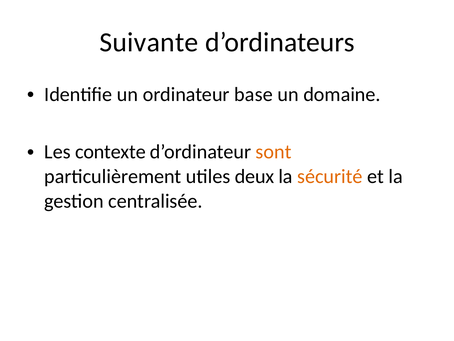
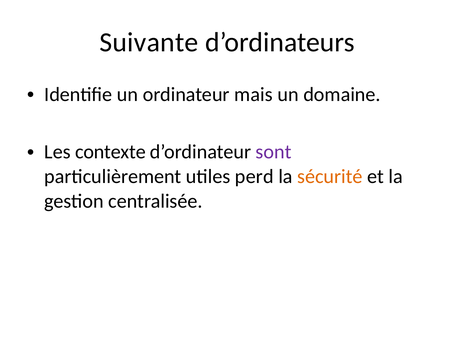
base: base -> mais
sont colour: orange -> purple
deux: deux -> perd
